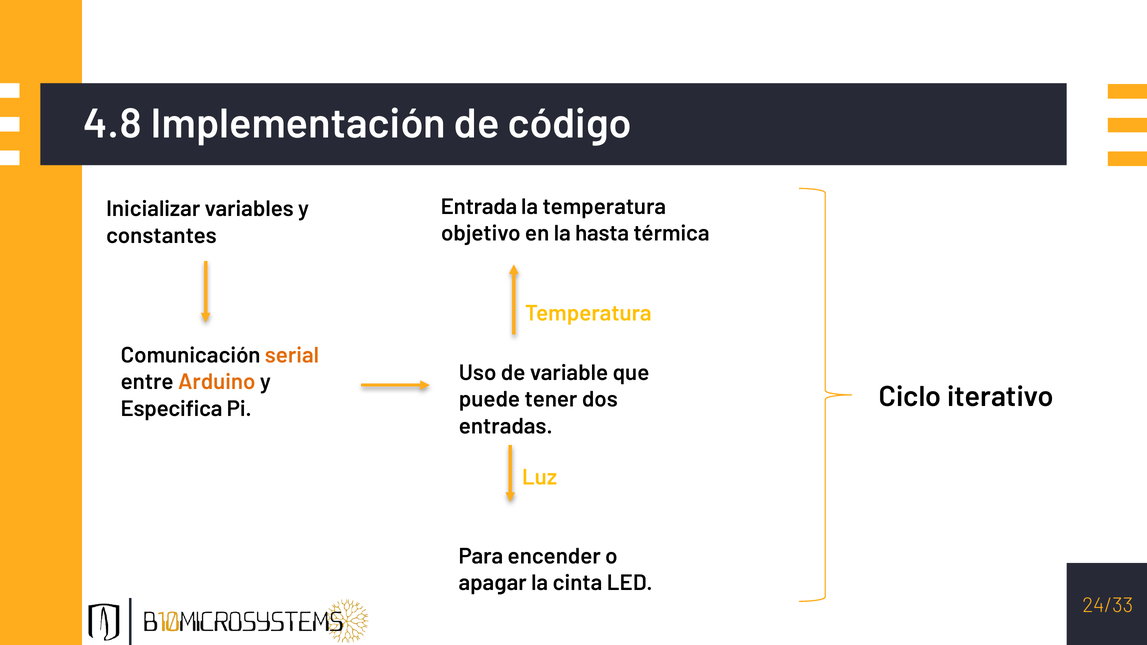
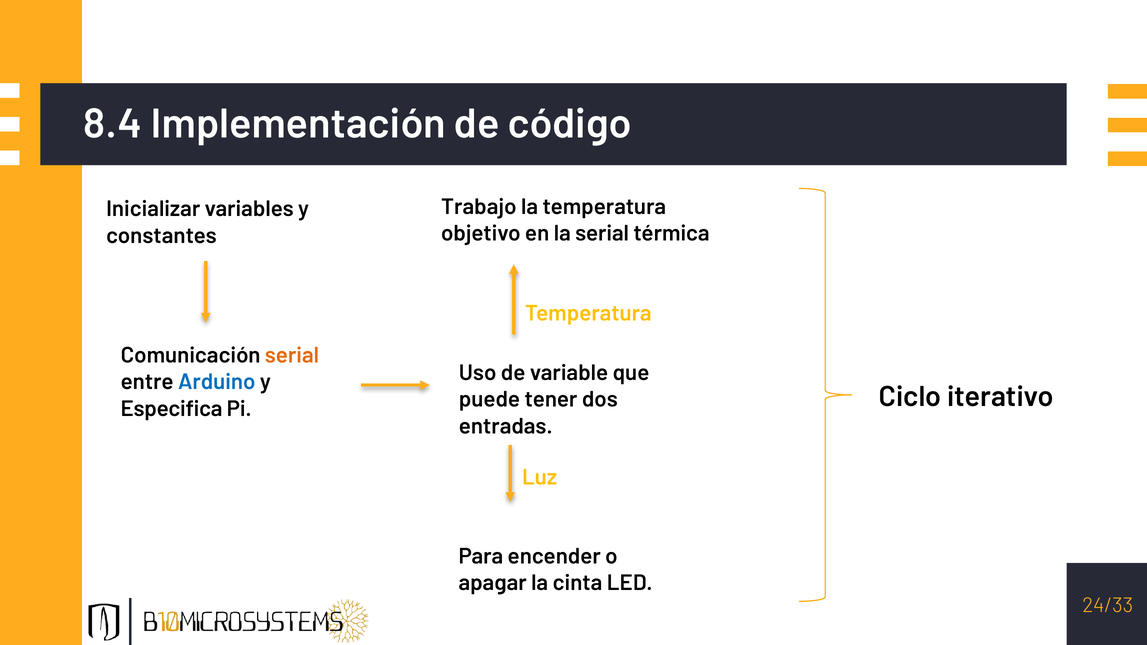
4.8: 4.8 -> 8.4
Entrada: Entrada -> Trabajo
la hasta: hasta -> serial
Arduino colour: orange -> blue
